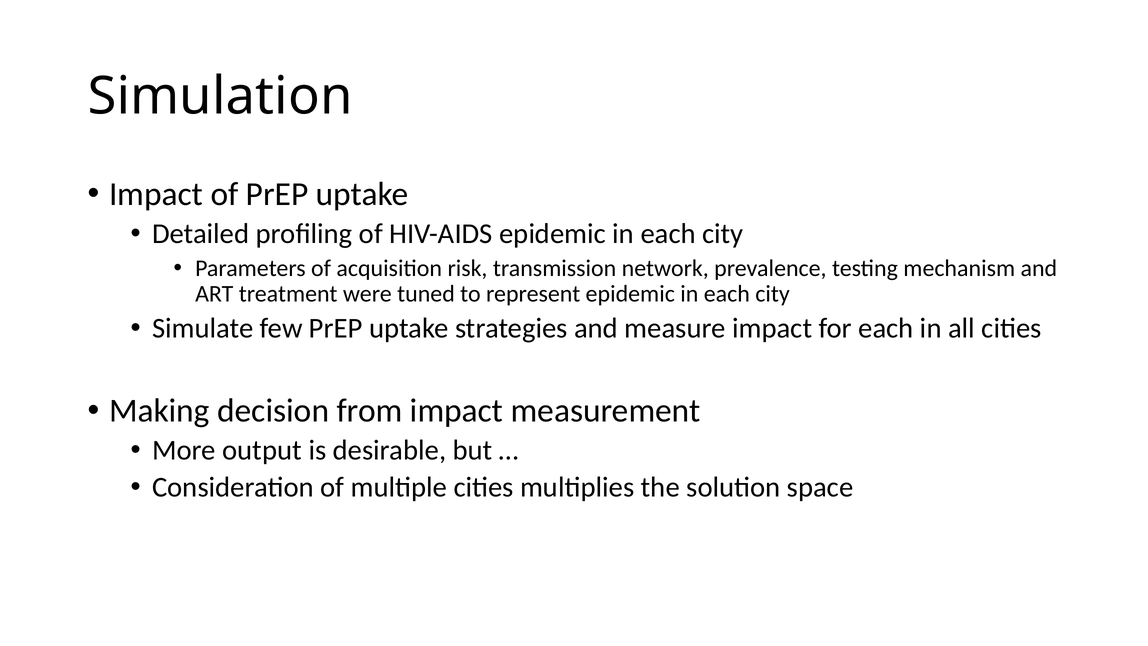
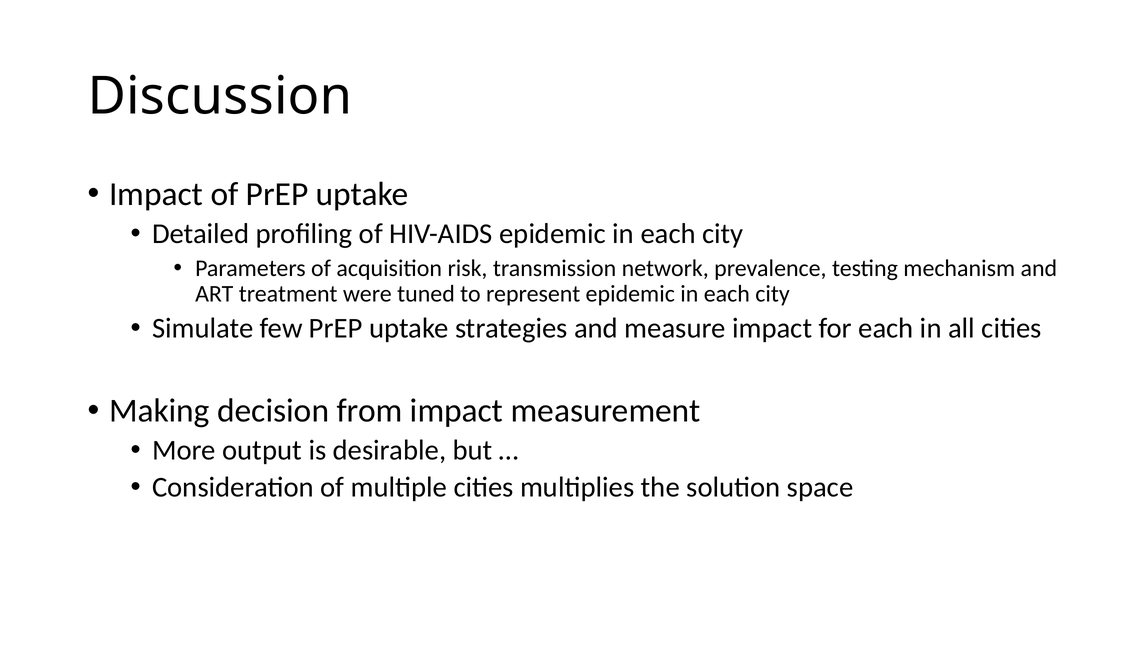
Simulation: Simulation -> Discussion
